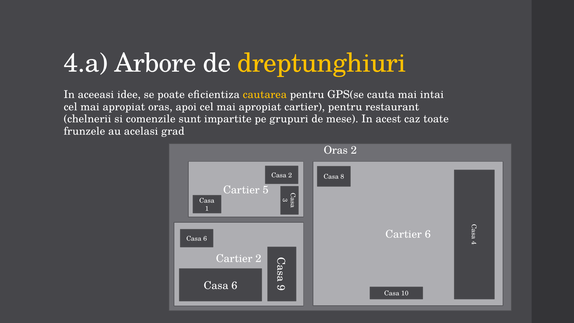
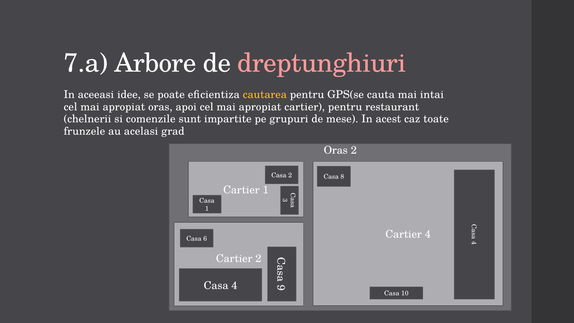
4.a: 4.a -> 7.a
dreptunghiuri colour: yellow -> pink
Cartier 5: 5 -> 1
Cartier 6: 6 -> 4
6 at (234, 285): 6 -> 4
